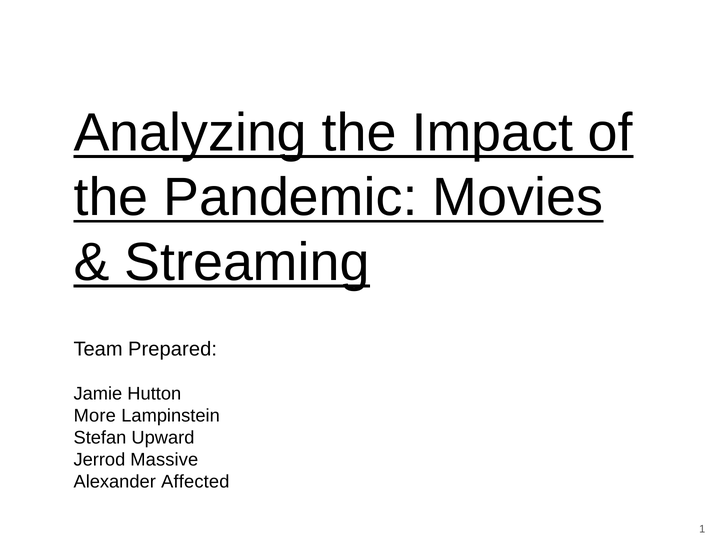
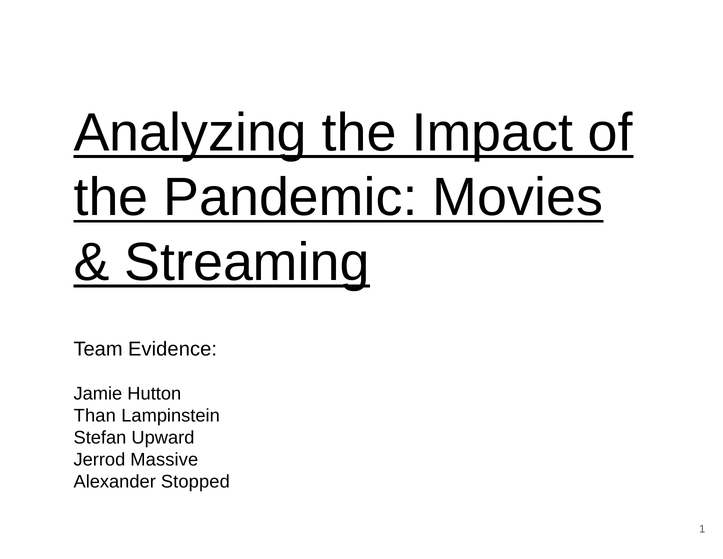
Prepared: Prepared -> Evidence
More: More -> Than
Affected: Affected -> Stopped
